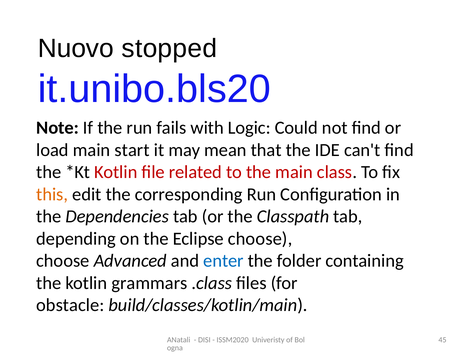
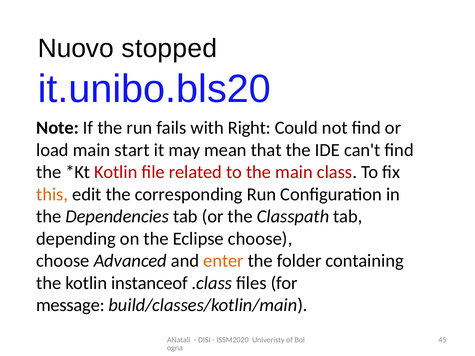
Logic: Logic -> Right
enter colour: blue -> orange
grammars: grammars -> instanceof
obstacle: obstacle -> message
